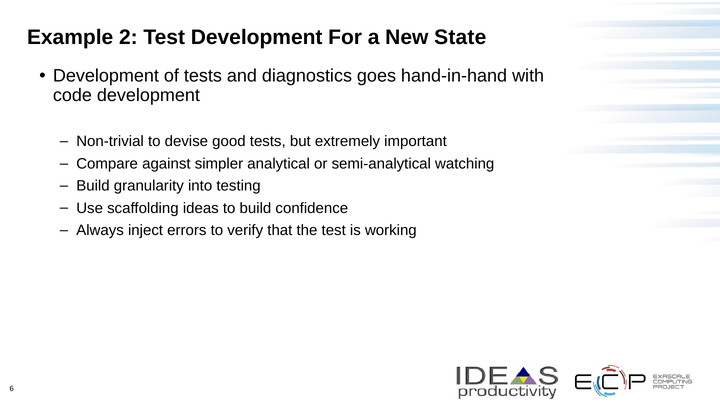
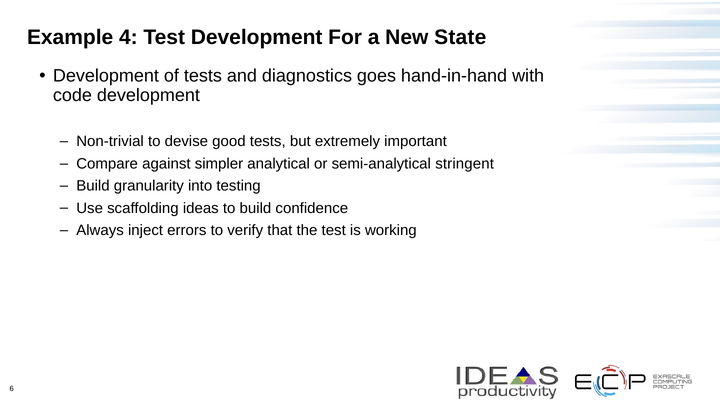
2: 2 -> 4
watching: watching -> stringent
